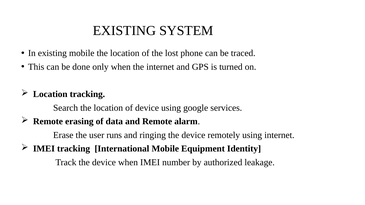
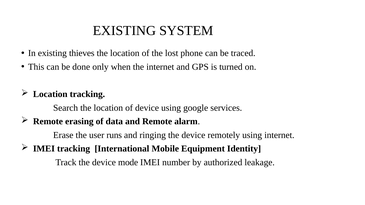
existing mobile: mobile -> thieves
device when: when -> mode
